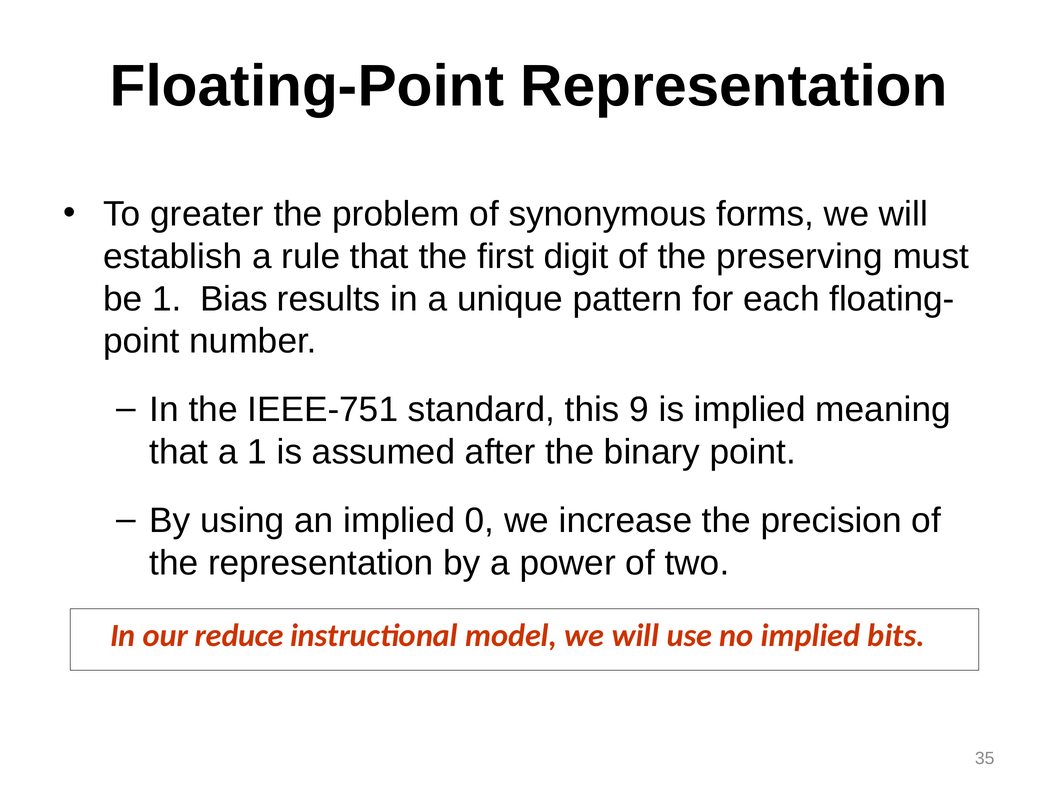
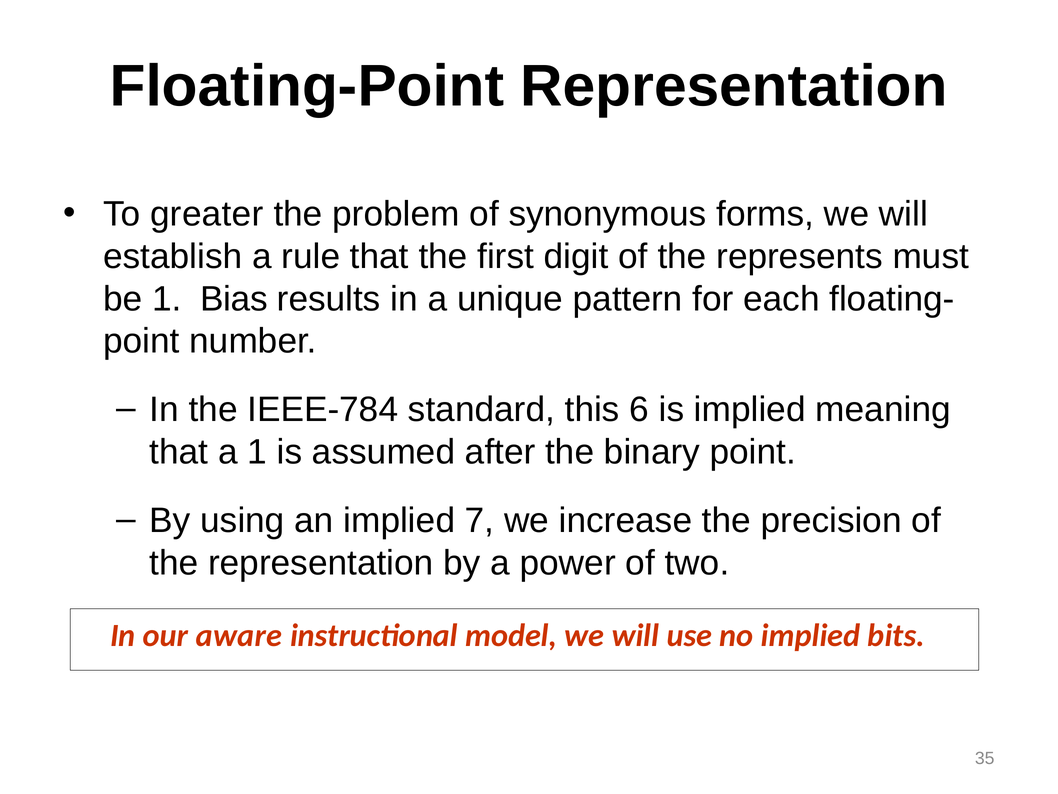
preserving: preserving -> represents
IEEE-751: IEEE-751 -> IEEE-784
9: 9 -> 6
0: 0 -> 7
reduce: reduce -> aware
